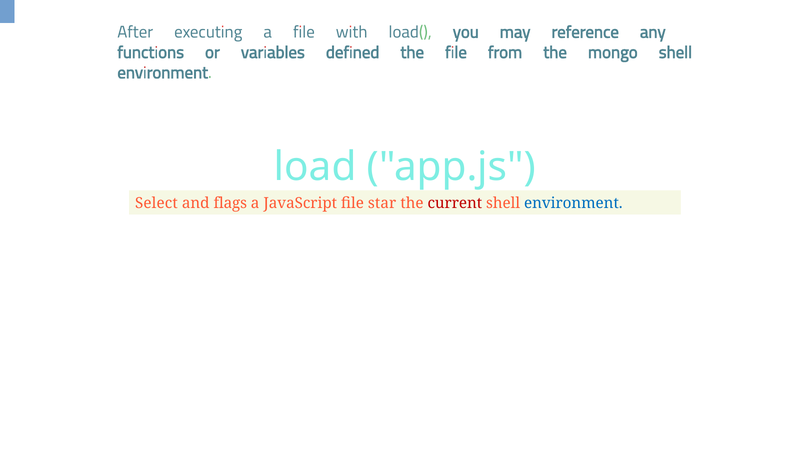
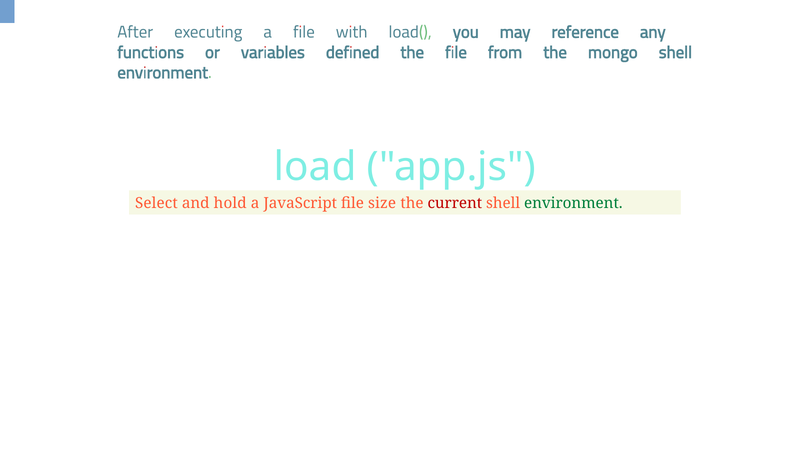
flags: flags -> hold
star: star -> size
environment colour: blue -> green
